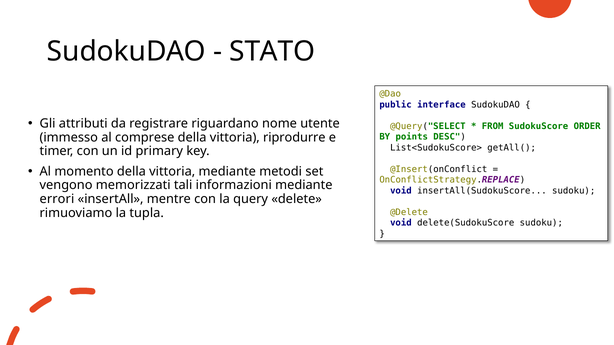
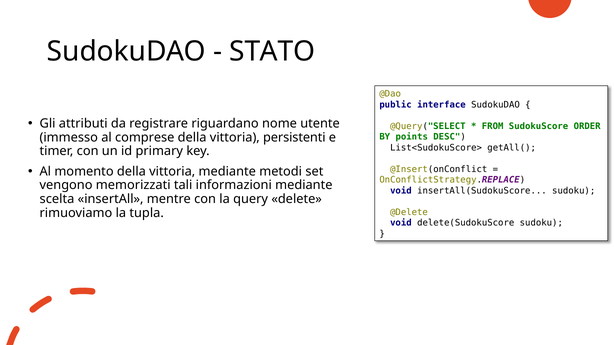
riprodurre: riprodurre -> persistenti
errori: errori -> scelta
